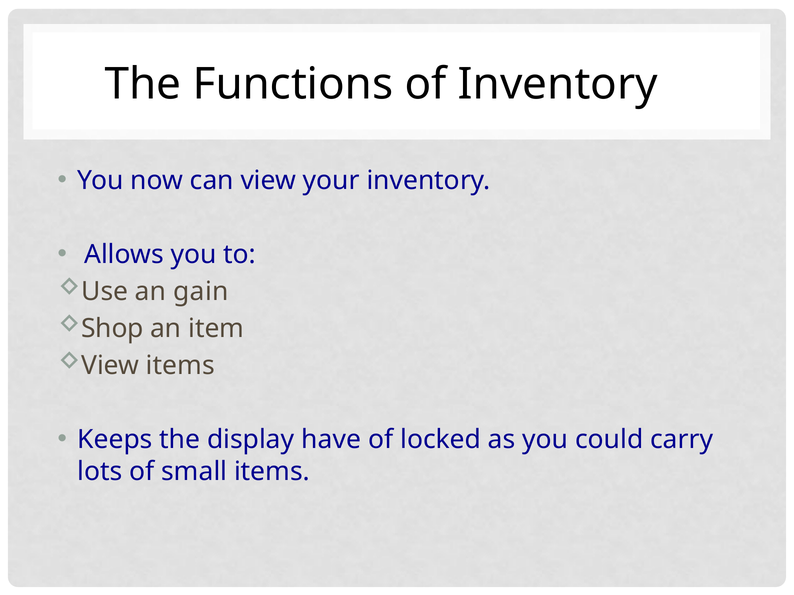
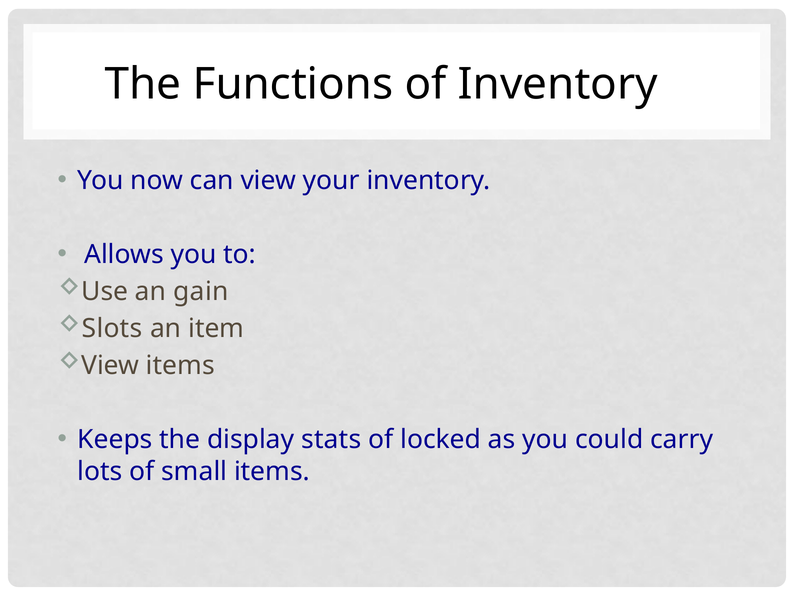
Shop: Shop -> Slots
have: have -> stats
